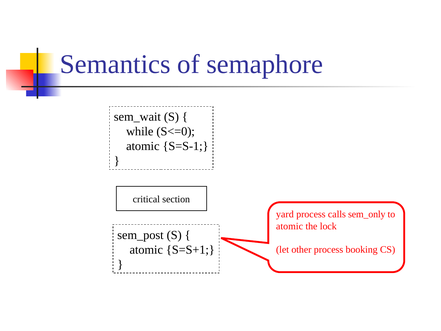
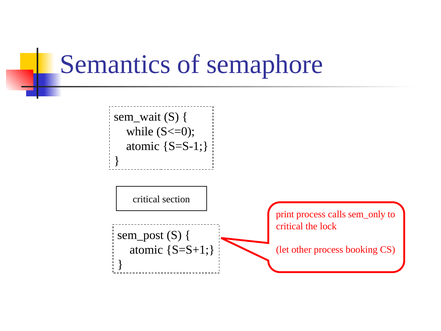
yard: yard -> print
atomic at (290, 226): atomic -> critical
